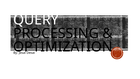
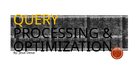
QUERY colour: white -> yellow
